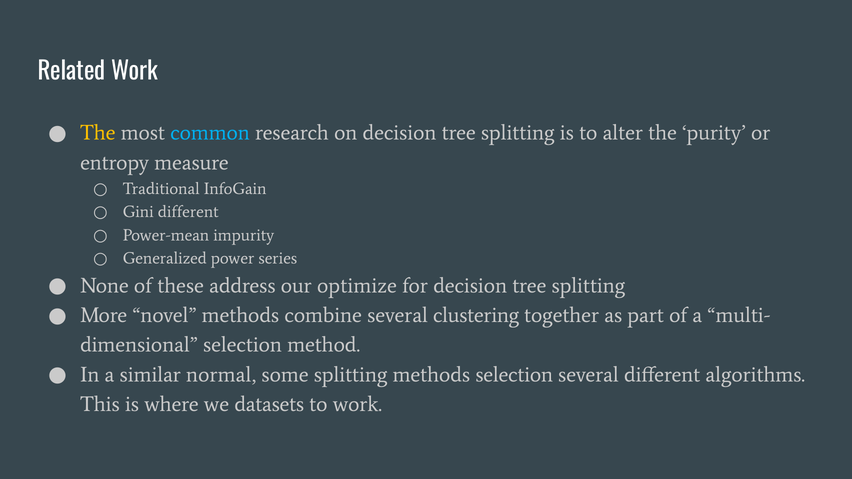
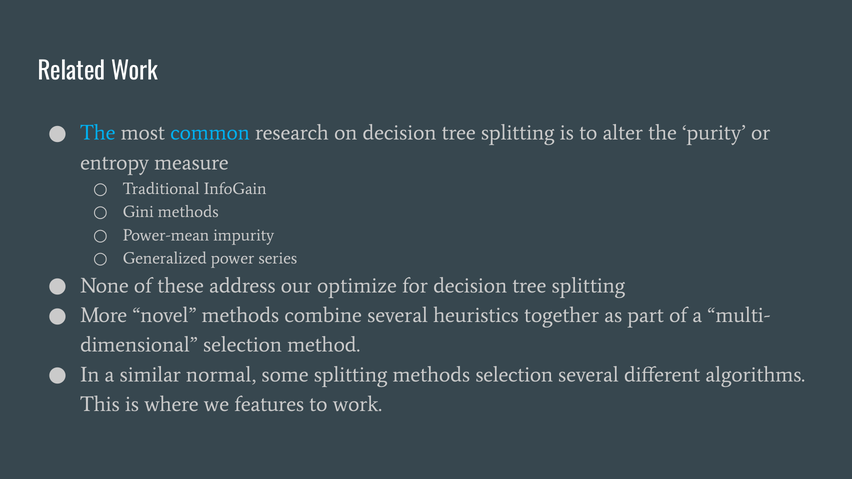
The at (98, 133) colour: yellow -> light blue
Gini different: different -> methods
clustering: clustering -> heuristics
datasets: datasets -> features
